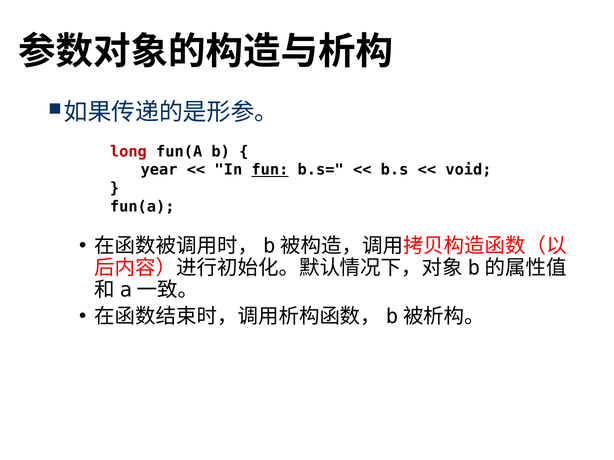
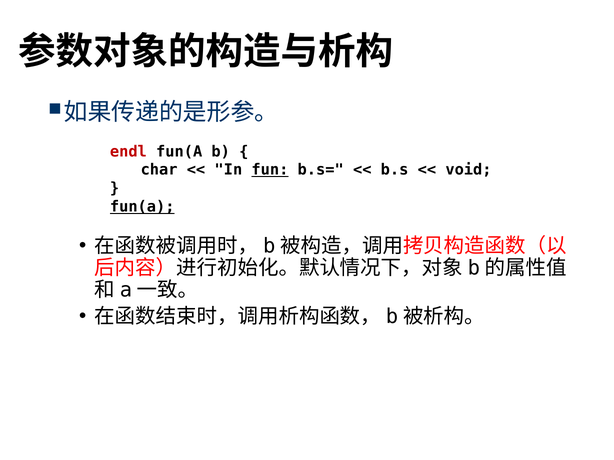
long: long -> endl
year: year -> char
fun(a at (142, 207) underline: none -> present
